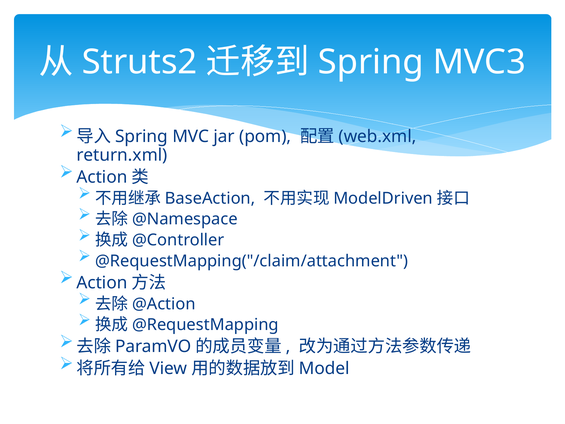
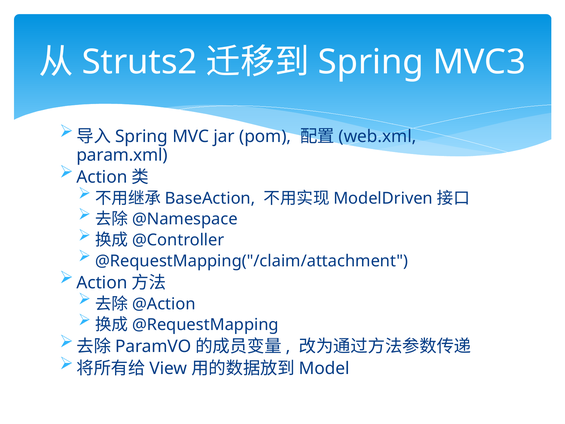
return.xml: return.xml -> param.xml
